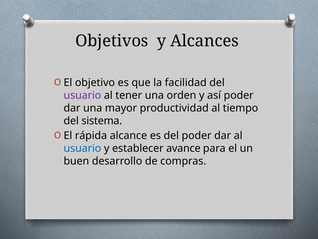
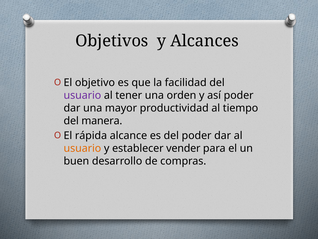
sistema: sistema -> manera
usuario at (82, 148) colour: blue -> orange
avance: avance -> vender
